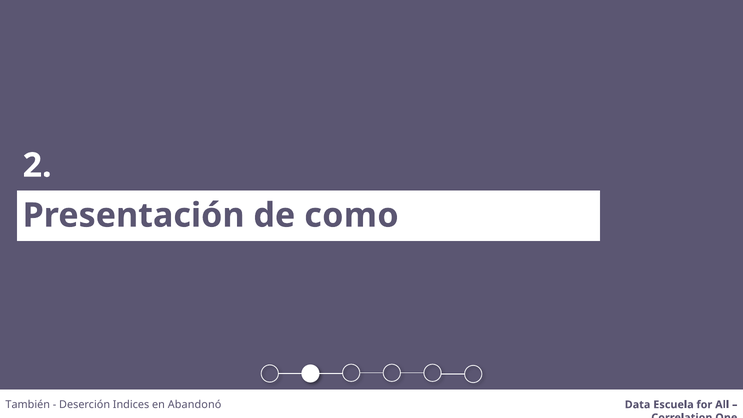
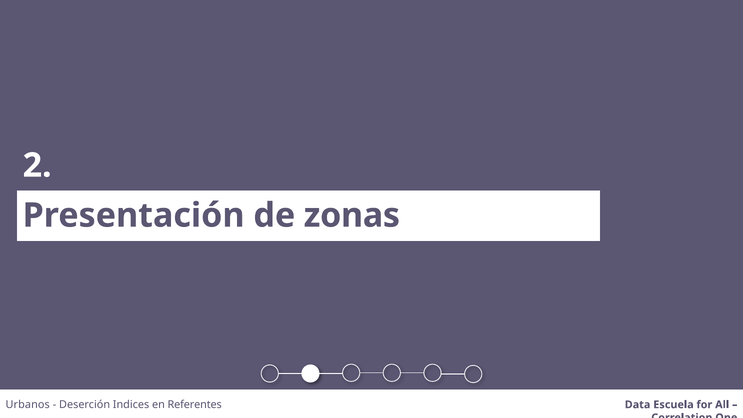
como: como -> zonas
También: También -> Urbanos
Abandonó: Abandonó -> Referentes
